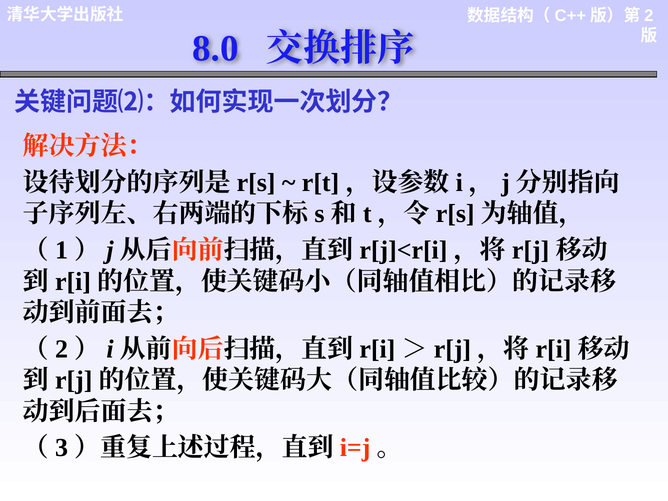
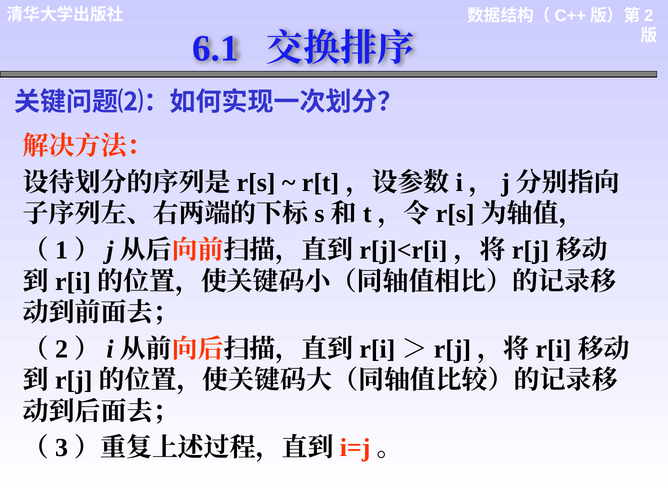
8.0: 8.0 -> 6.1
